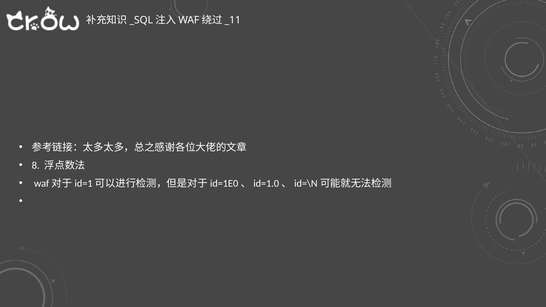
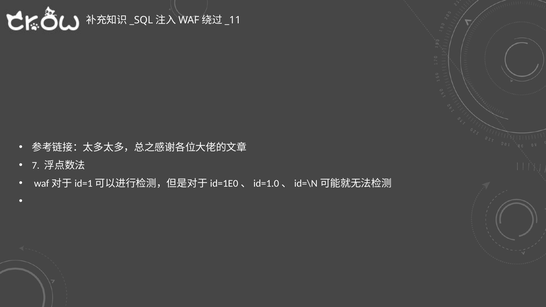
8: 8 -> 7
